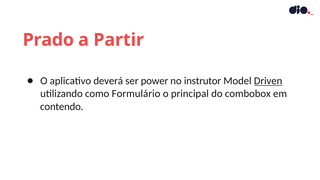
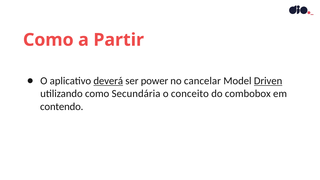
Prado at (48, 40): Prado -> Como
deverá underline: none -> present
instrutor: instrutor -> cancelar
Formulário: Formulário -> Secundária
principal: principal -> conceito
